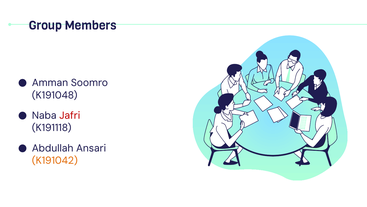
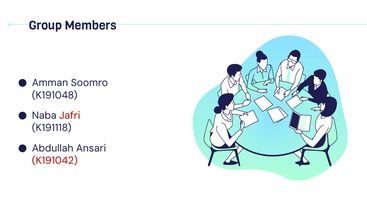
K191042 colour: orange -> red
